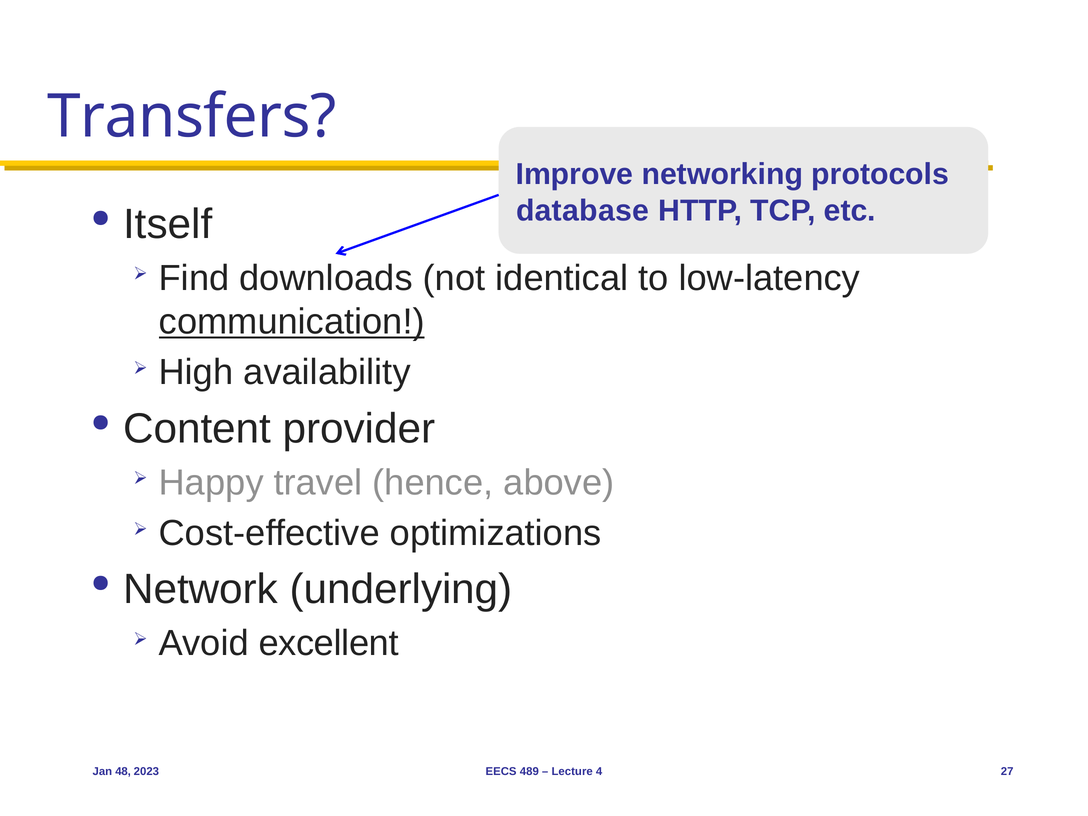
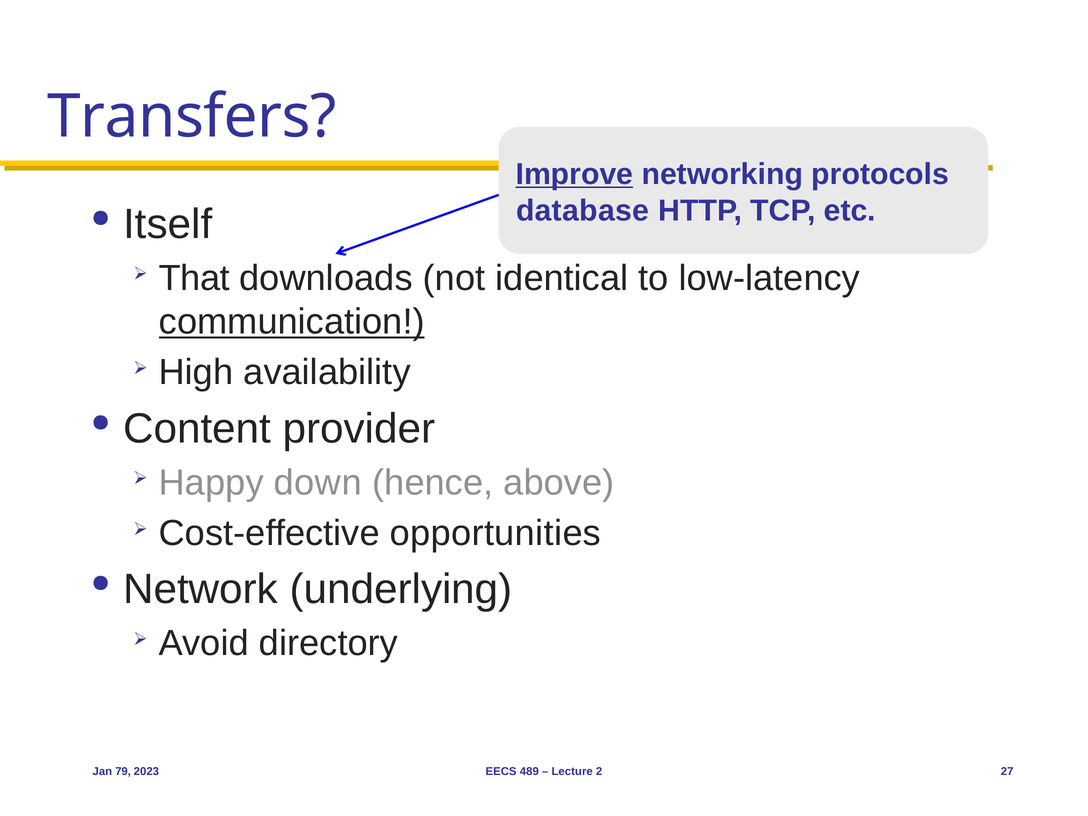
Improve underline: none -> present
Find: Find -> That
travel: travel -> down
optimizations: optimizations -> opportunities
excellent: excellent -> directory
48: 48 -> 79
4: 4 -> 2
